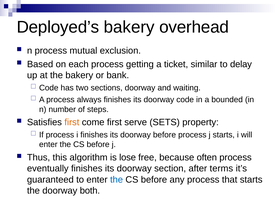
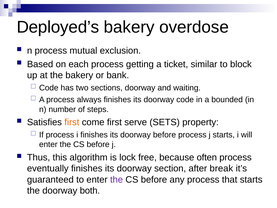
overhead: overhead -> overdose
delay: delay -> block
lose: lose -> lock
terms: terms -> break
the at (117, 179) colour: blue -> purple
